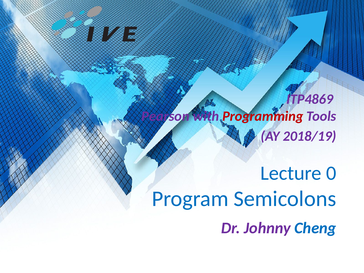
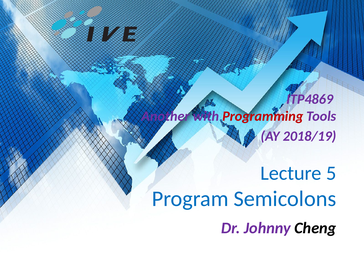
Pearson: Pearson -> Another
0: 0 -> 5
Cheng colour: blue -> black
